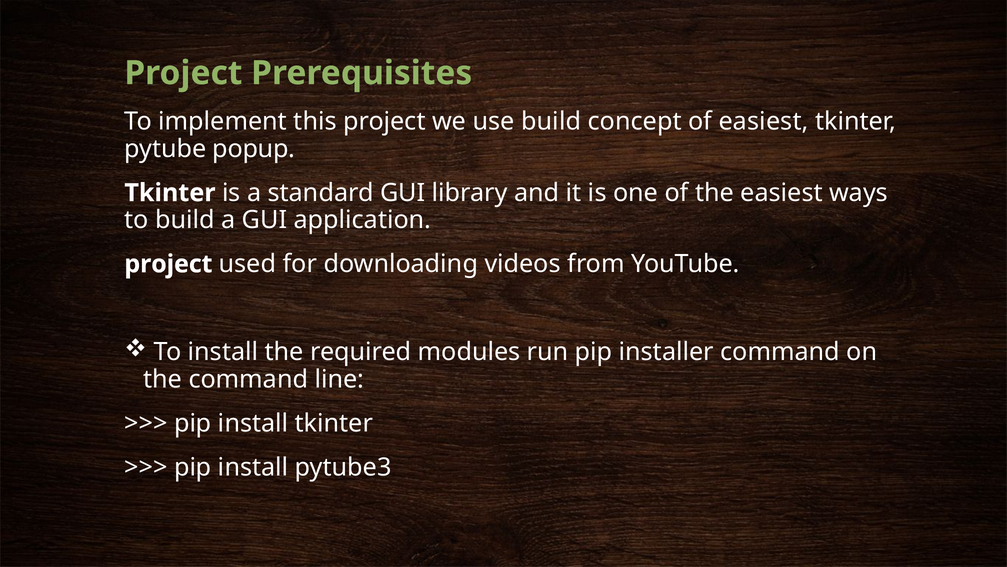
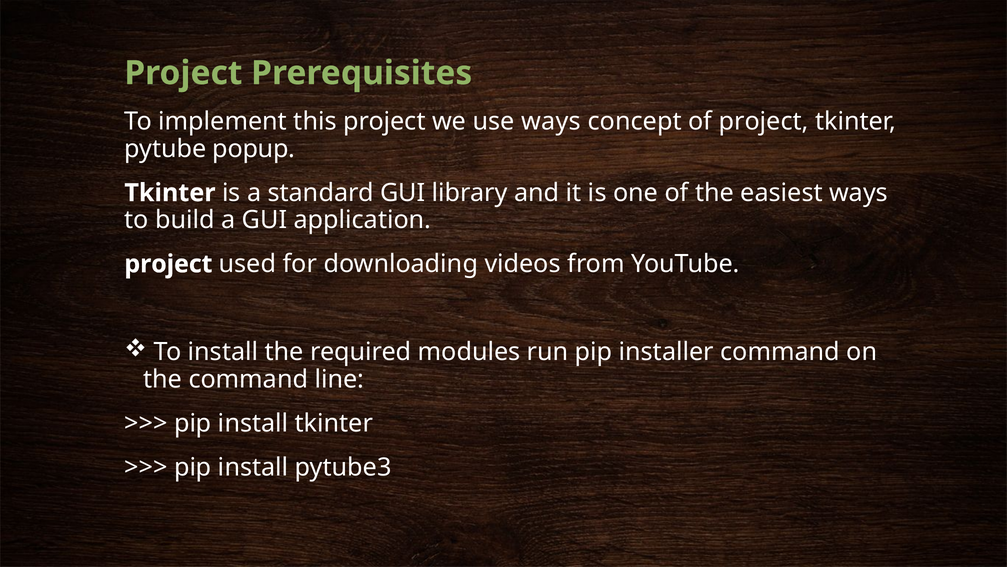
use build: build -> ways
of easiest: easiest -> project
